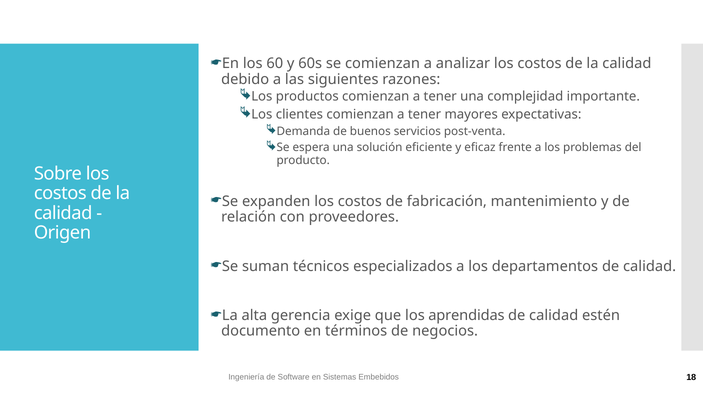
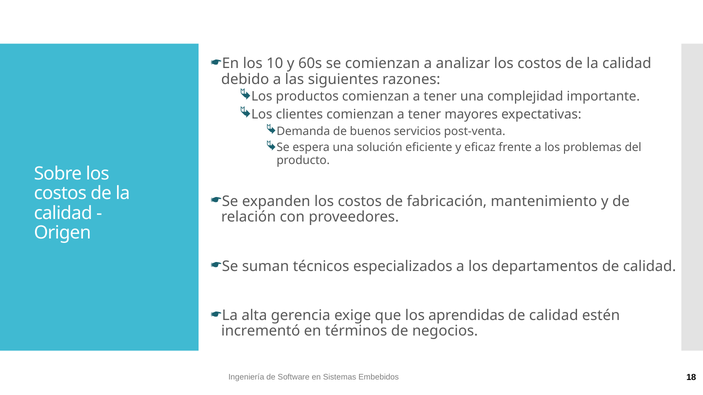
60: 60 -> 10
documento: documento -> incrementó
